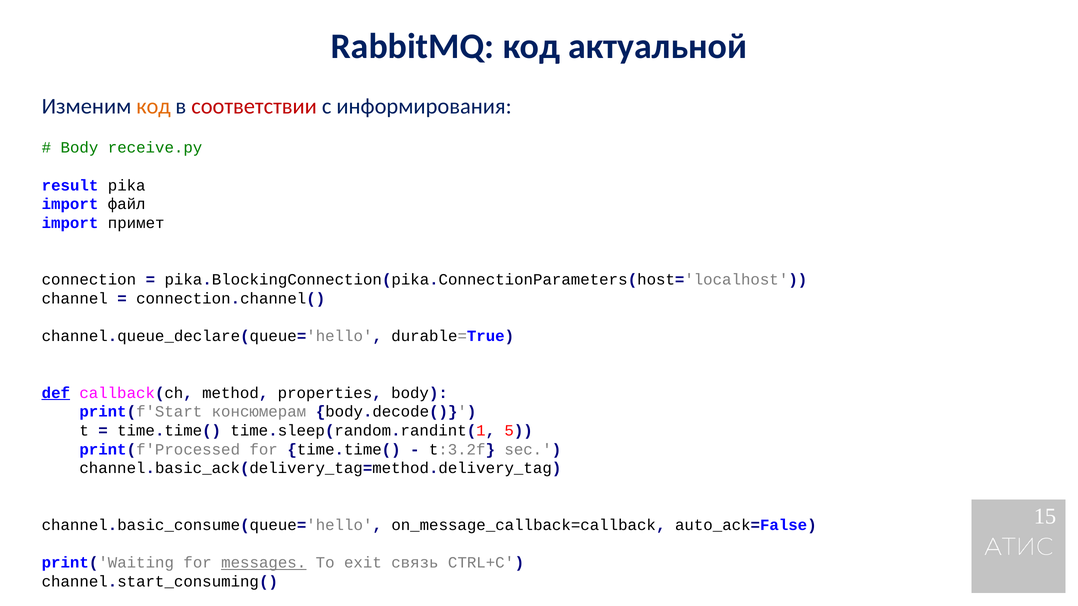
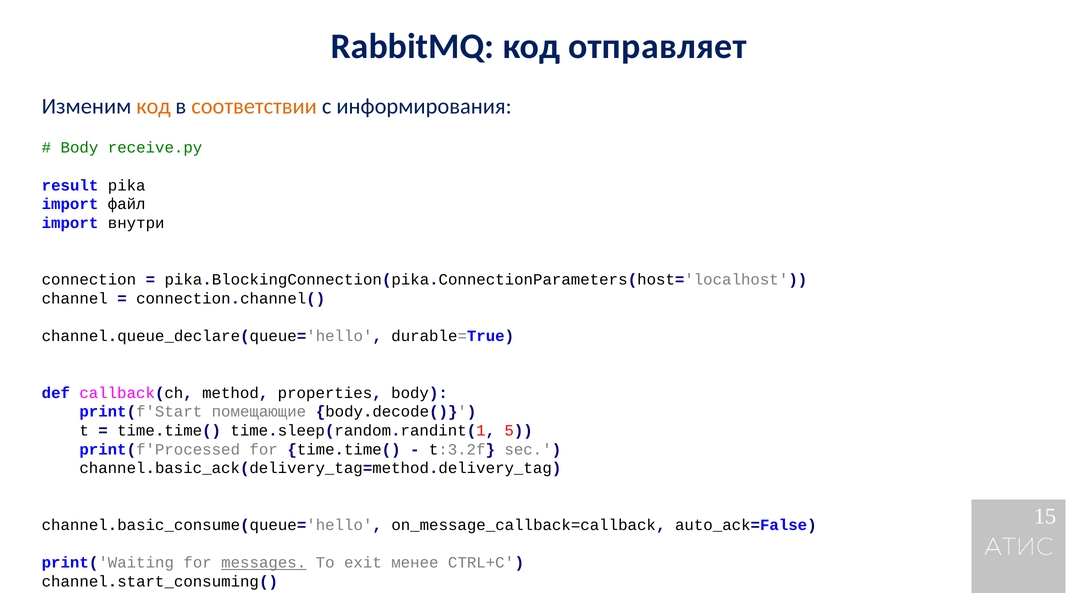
актуальной: актуальной -> отправляет
соответствии colour: red -> orange
примет: примет -> внутри
def underline: present -> none
консюмерам: консюмерам -> помещающие
связь: связь -> менее
